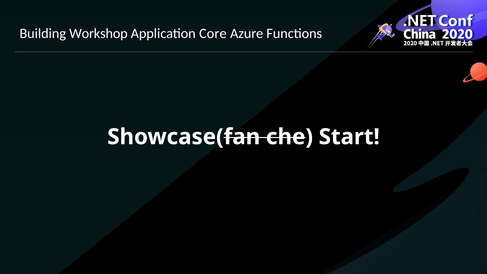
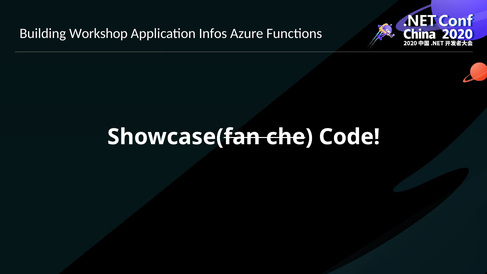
Core: Core -> Infos
Start: Start -> Code
